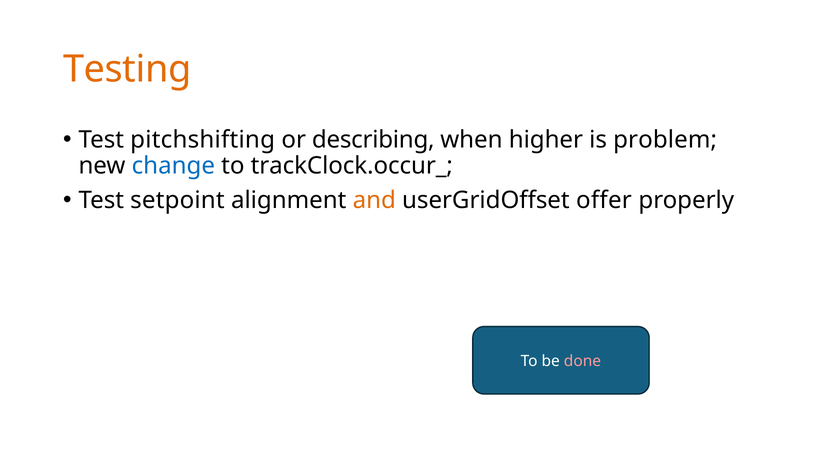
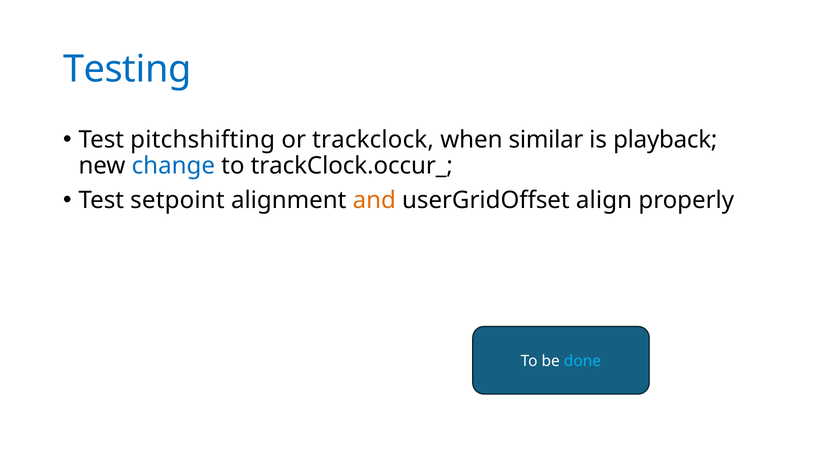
Testing colour: orange -> blue
describing: describing -> trackclock
higher: higher -> similar
problem: problem -> playback
offer: offer -> align
done colour: pink -> light blue
